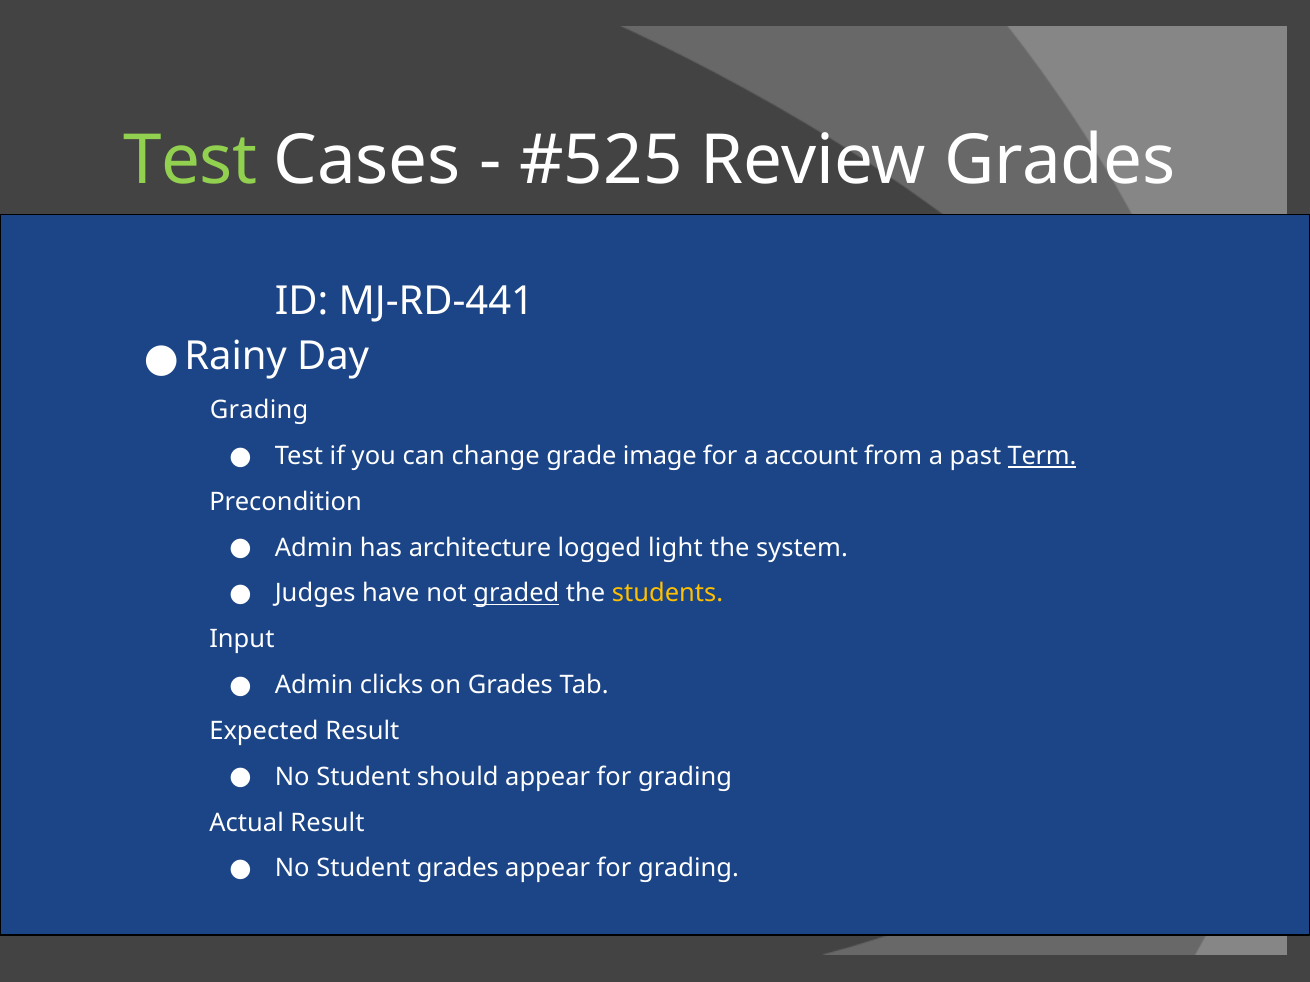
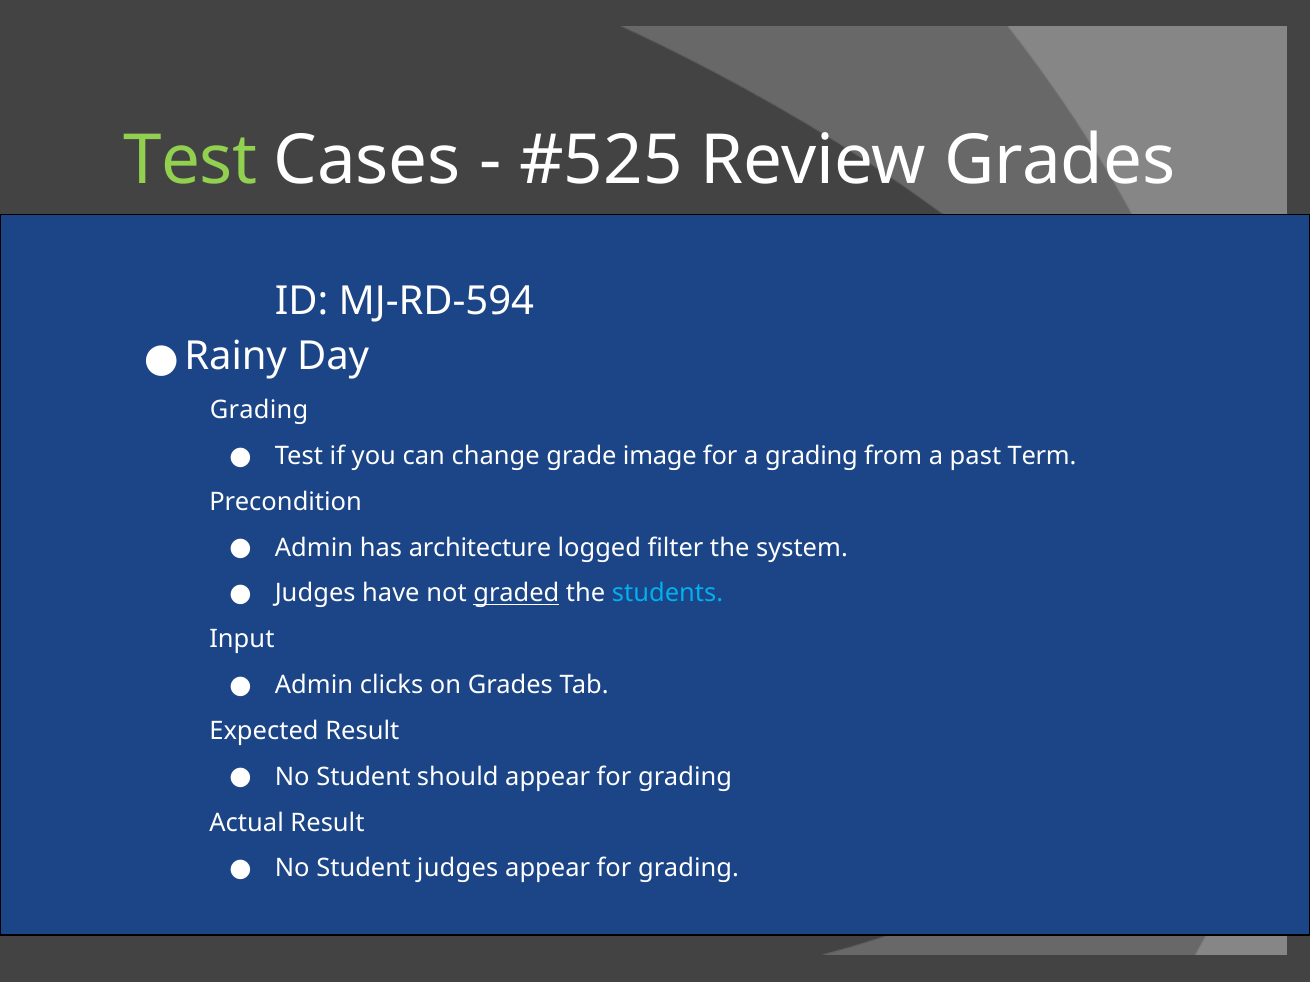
MJ-RD-441: MJ-RD-441 -> MJ-RD-594
a account: account -> grading
Term underline: present -> none
light: light -> filter
students colour: yellow -> light blue
Student grades: grades -> judges
